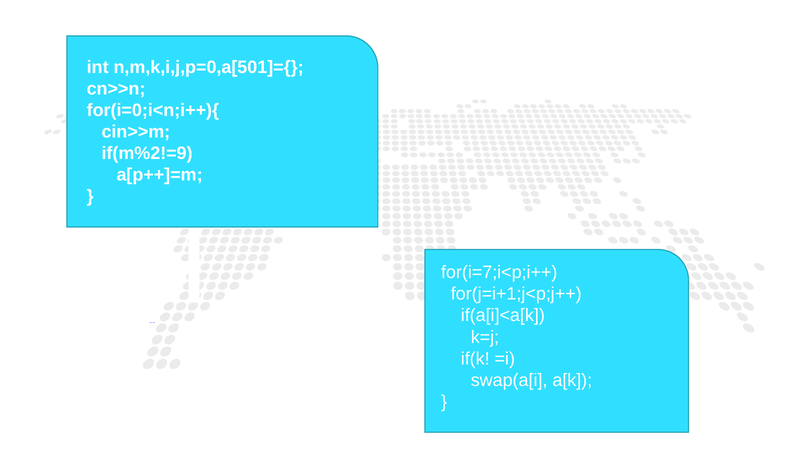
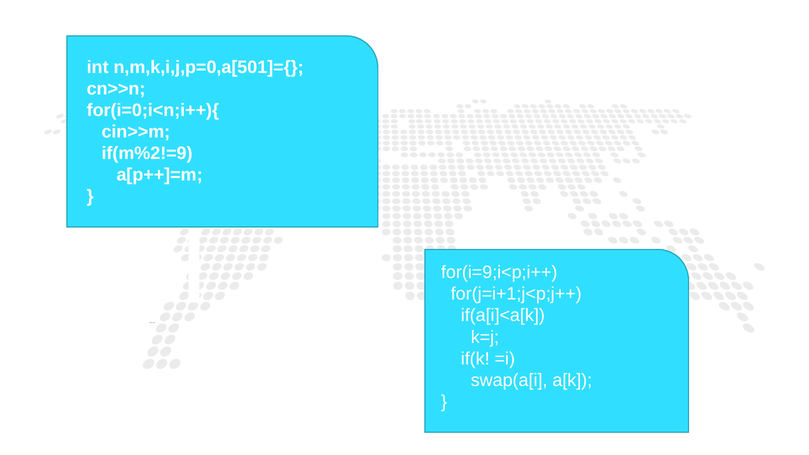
for(i=7;i<p;i++: for(i=7;i<p;i++ -> for(i=9;i<p;i++
